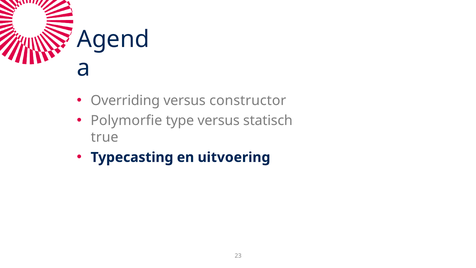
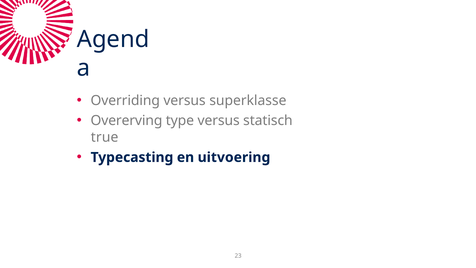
constructor: constructor -> superklasse
Polymorfie: Polymorfie -> Overerving
